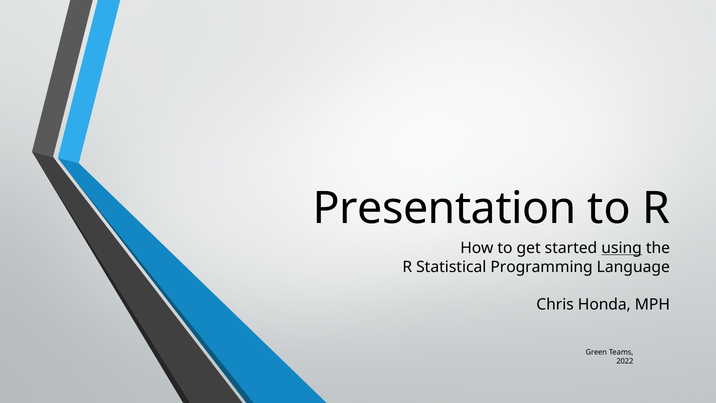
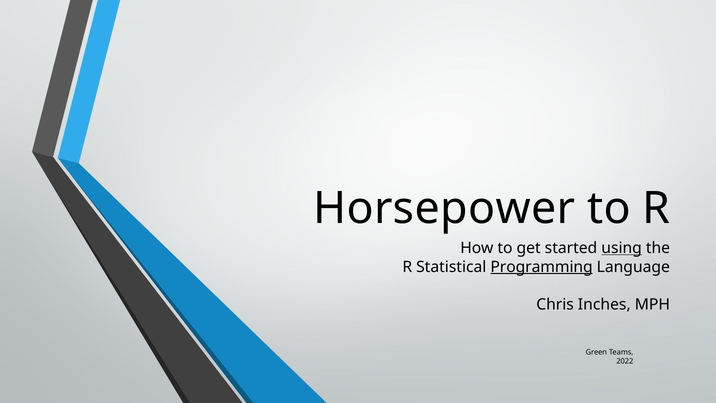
Presentation: Presentation -> Horsepower
Programming underline: none -> present
Honda: Honda -> Inches
